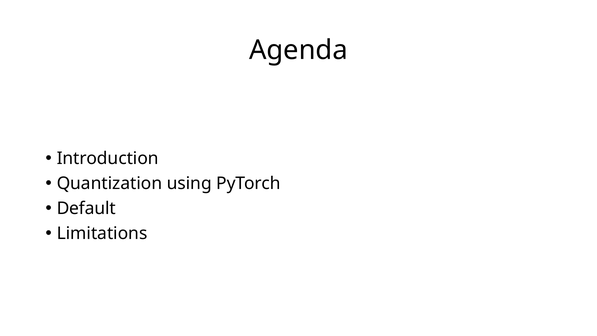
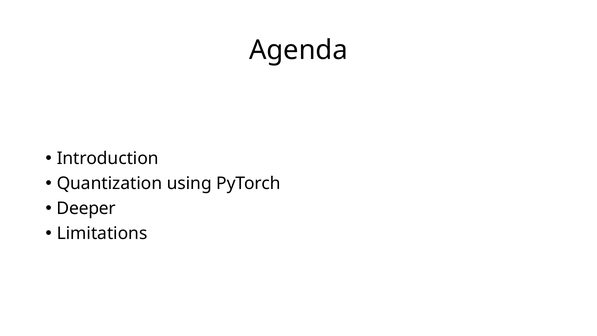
Default: Default -> Deeper
